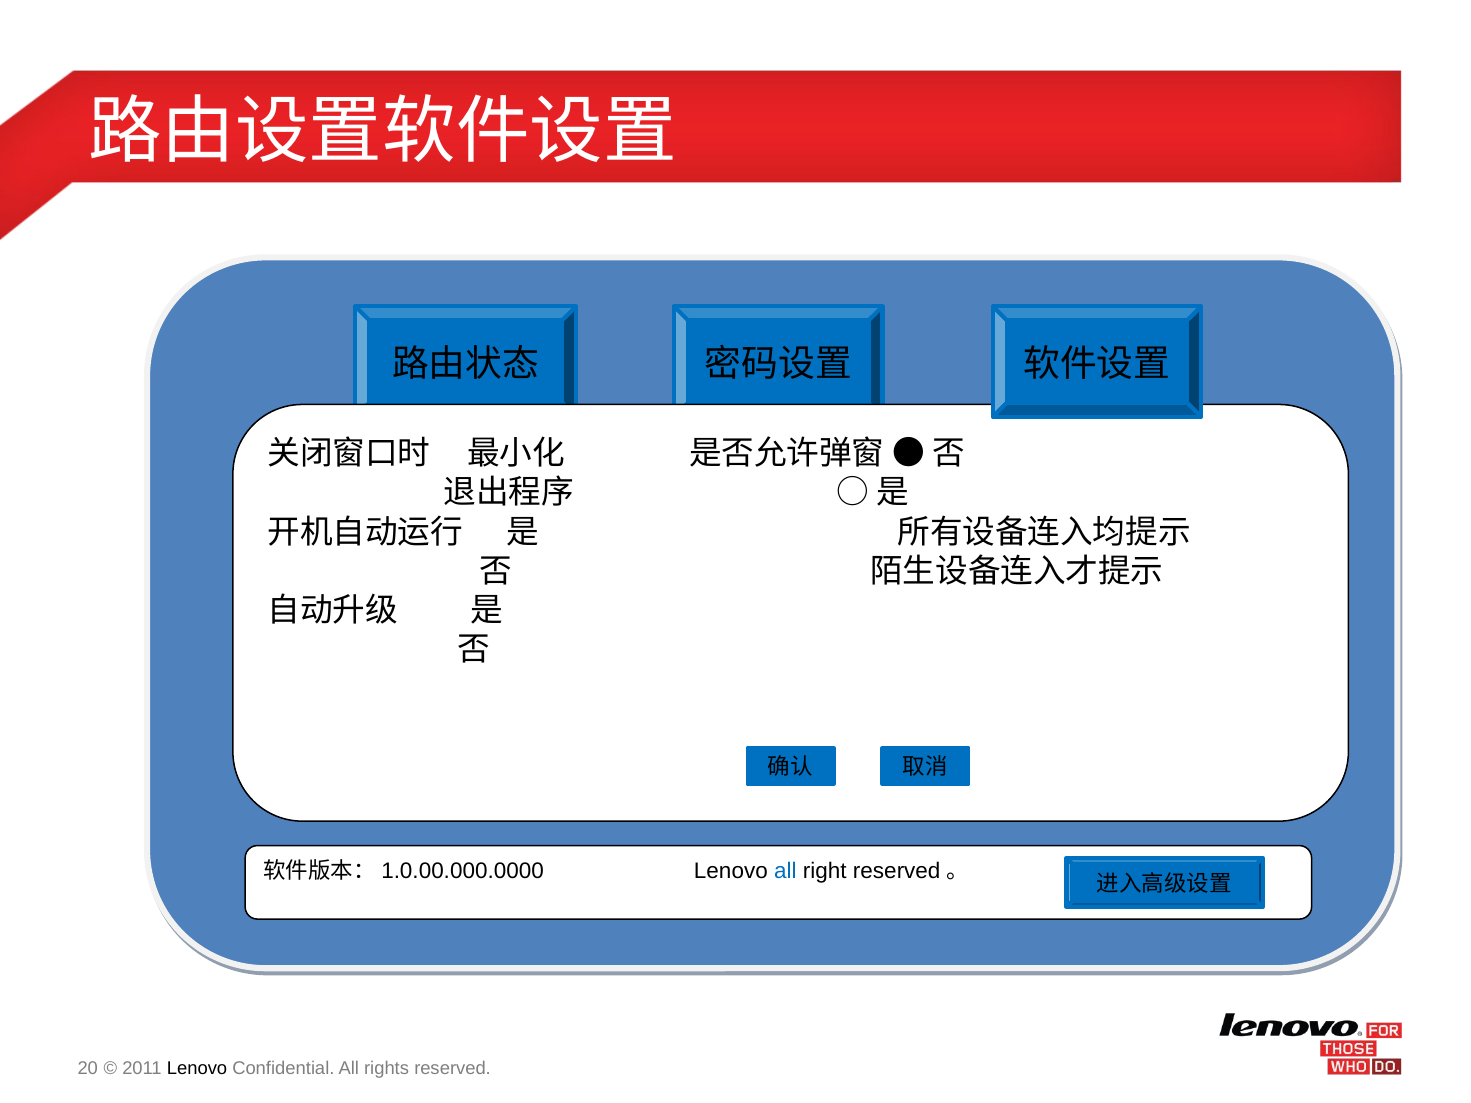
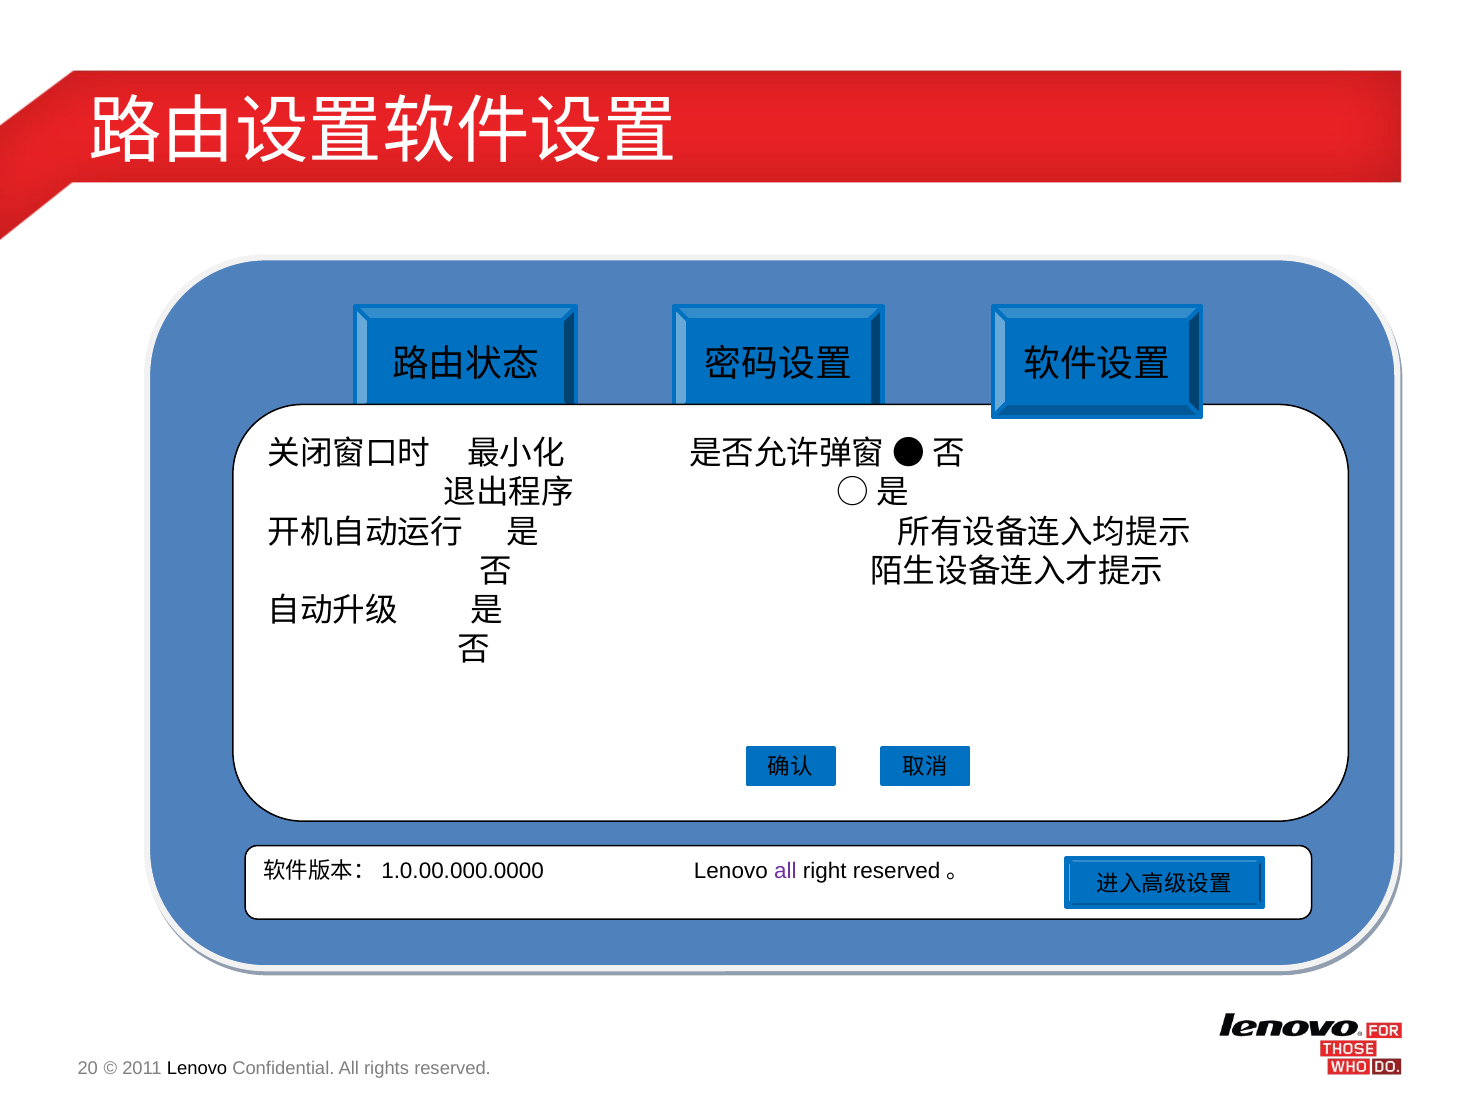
all at (785, 872) colour: blue -> purple
